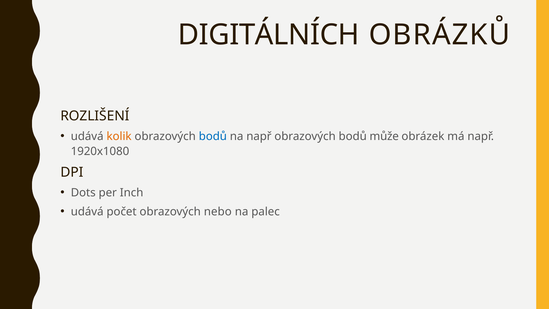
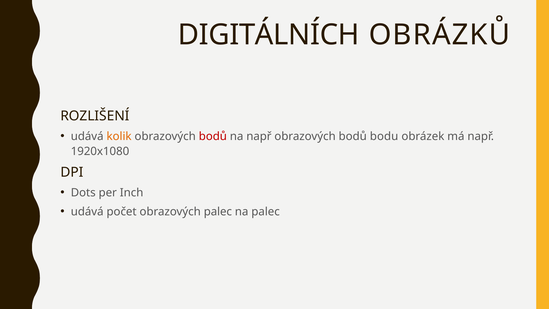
bodů at (213, 136) colour: blue -> red
může: může -> bodu
obrazových nebo: nebo -> palec
